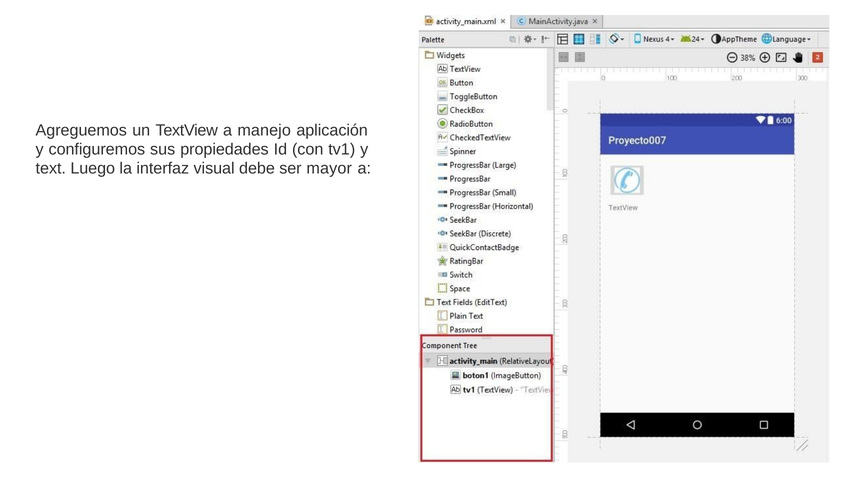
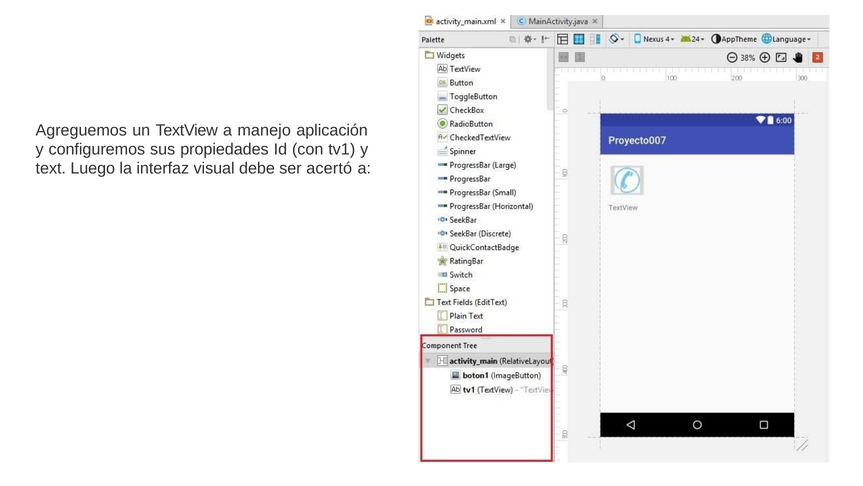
mayor: mayor -> acertó
